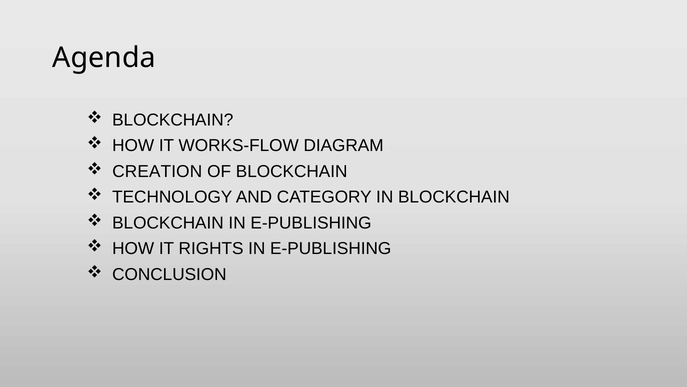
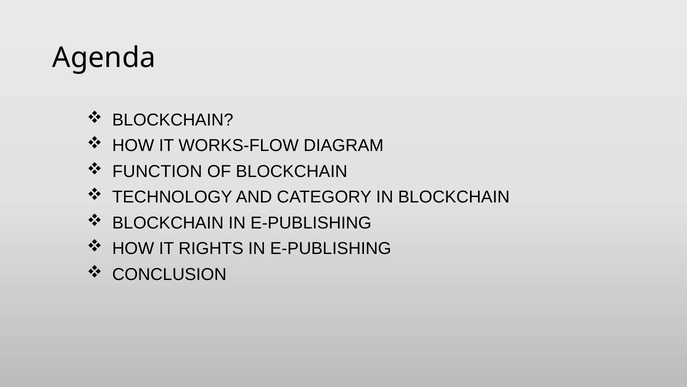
CREATION: CREATION -> FUNCTION
